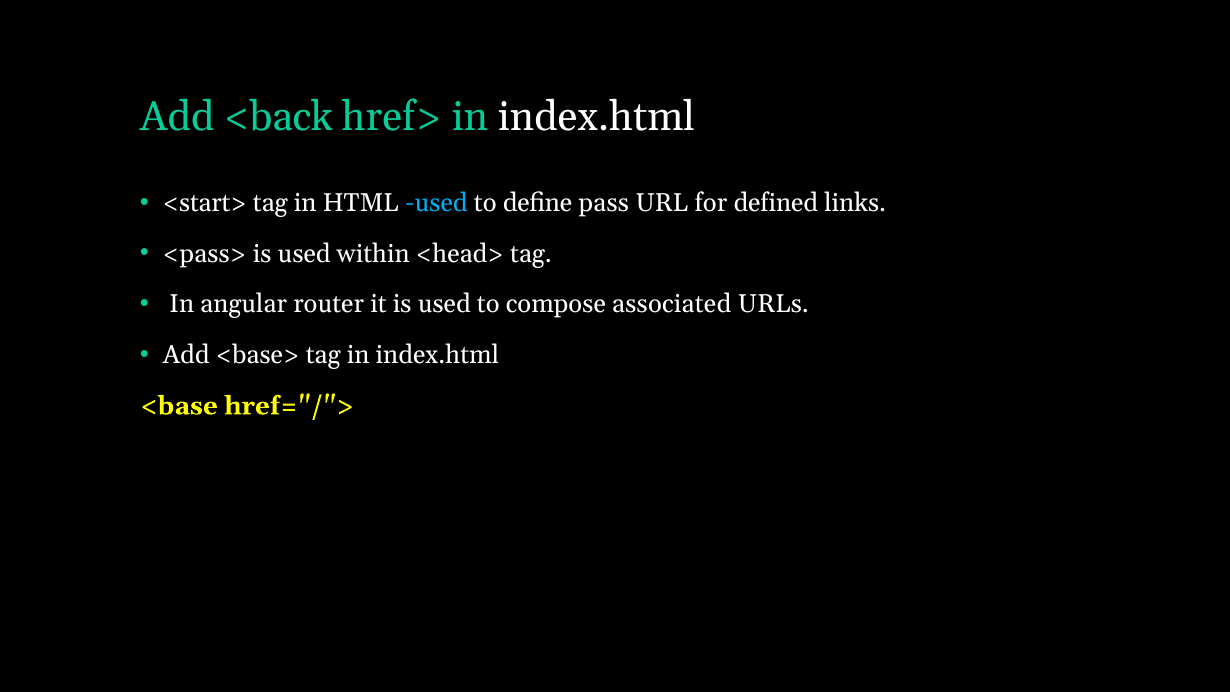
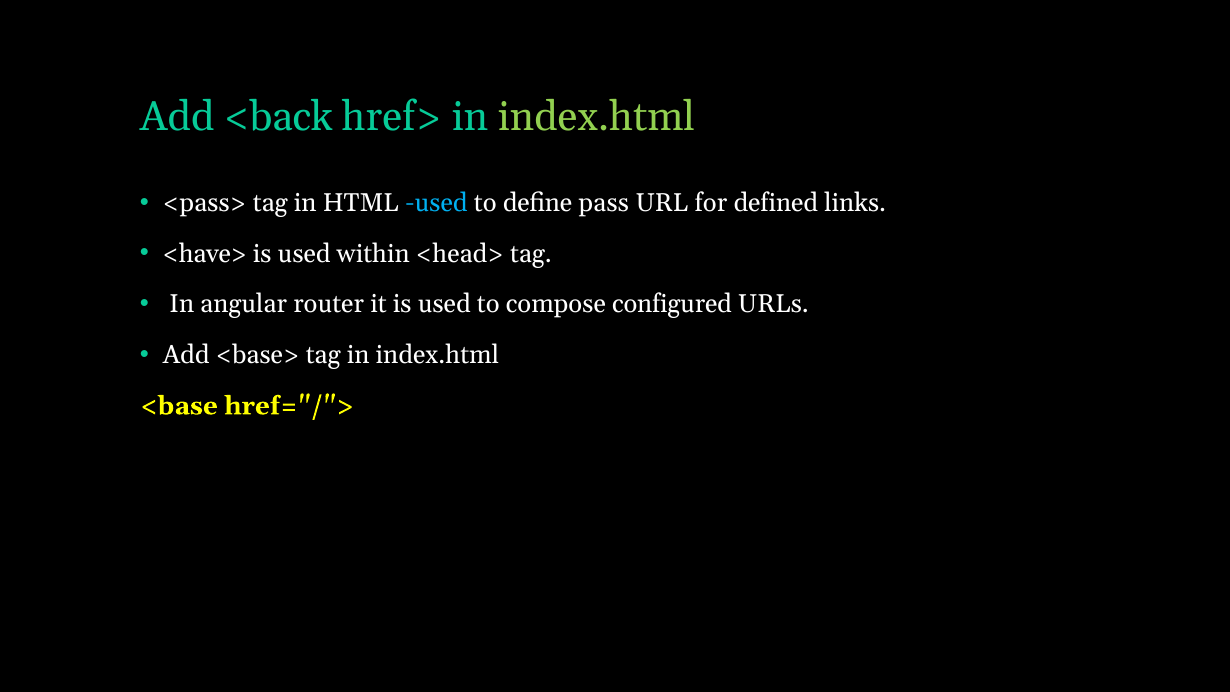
index.html at (597, 117) colour: white -> light green
<start>: <start> -> <pass>
<pass>: <pass> -> <have>
associated: associated -> configured
